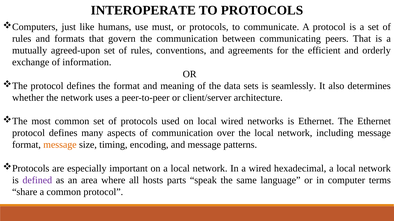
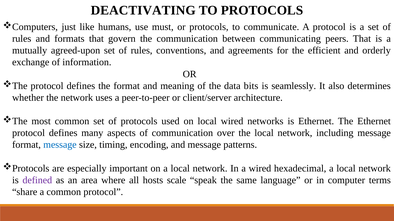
INTEROPERATE: INTEROPERATE -> DEACTIVATING
sets: sets -> bits
message at (60, 145) colour: orange -> blue
parts: parts -> scale
